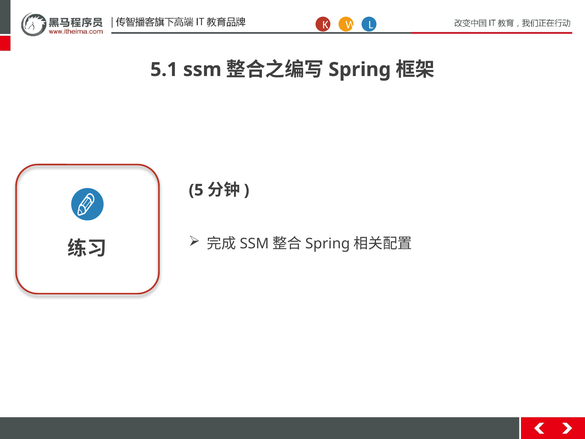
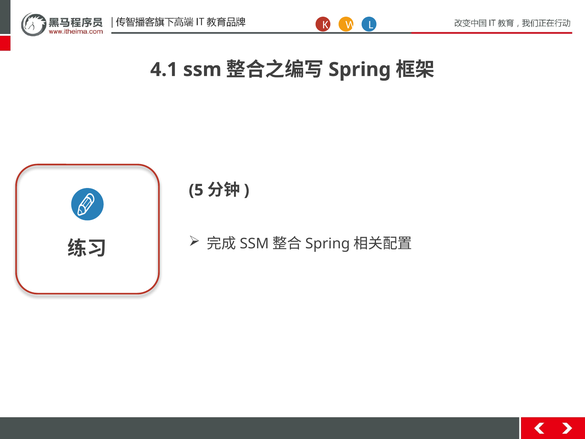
5.1: 5.1 -> 4.1
